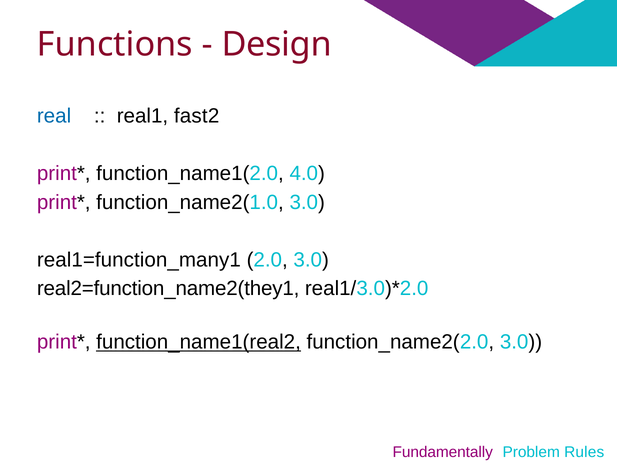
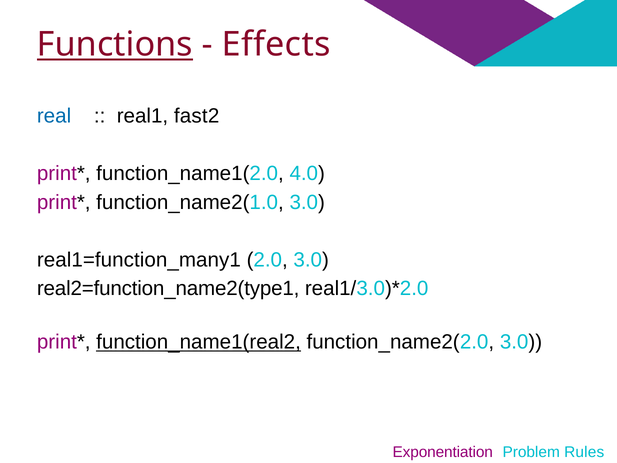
Functions underline: none -> present
Design: Design -> Effects
real2=function_name2(they1: real2=function_name2(they1 -> real2=function_name2(type1
Fundamentally: Fundamentally -> Exponentiation
